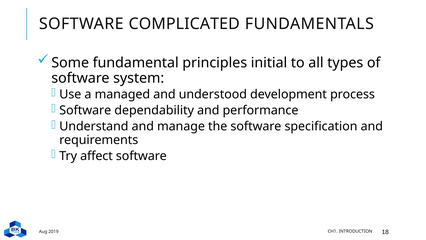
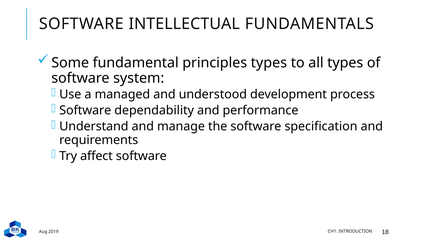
COMPLICATED: COMPLICATED -> INTELLECTUAL
principles initial: initial -> types
